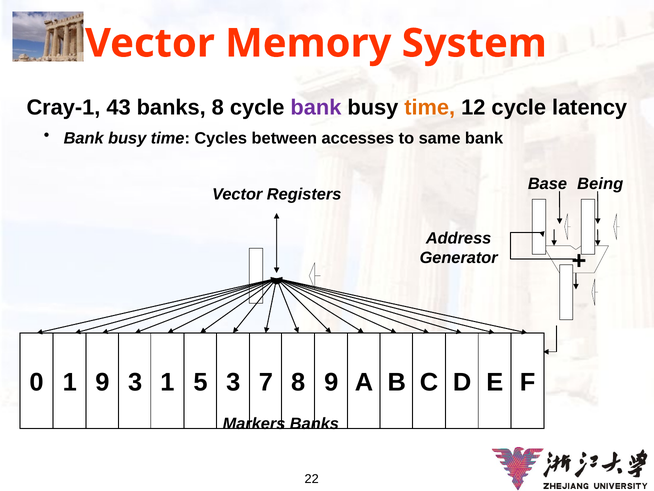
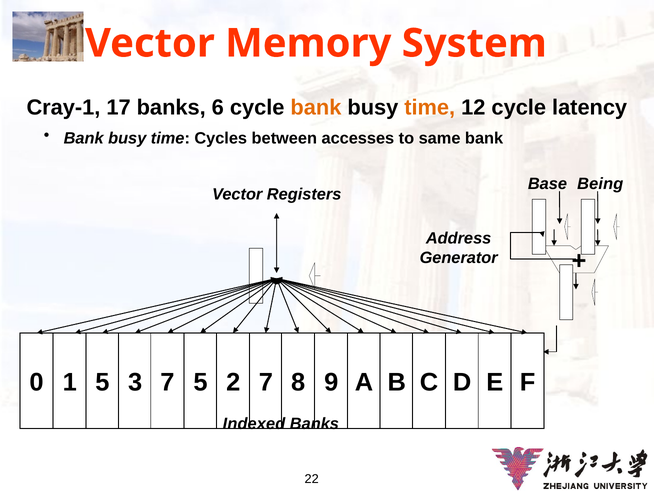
43: 43 -> 17
banks 8: 8 -> 6
bank at (316, 107) colour: purple -> orange
1 9: 9 -> 5
3 1: 1 -> 7
5 3: 3 -> 2
Markers: Markers -> Indexed
